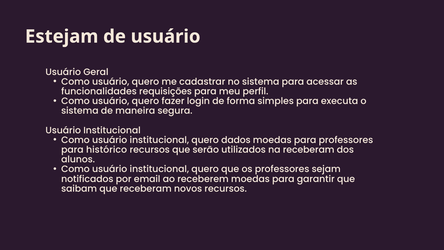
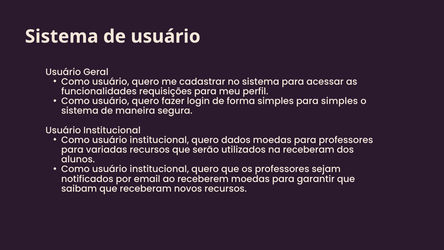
Estejam at (62, 36): Estejam -> Sistema
para executa: executa -> simples
histórico: histórico -> variadas
